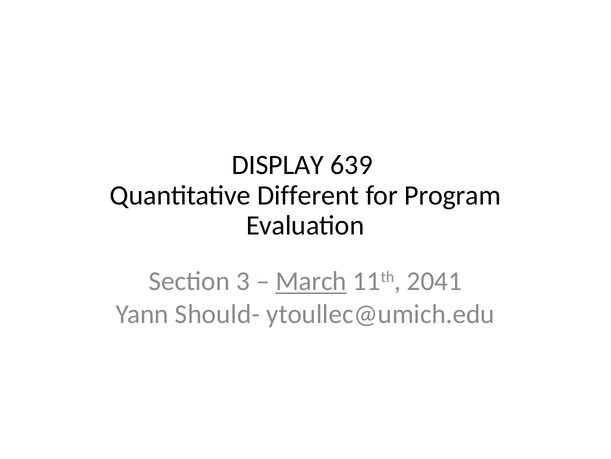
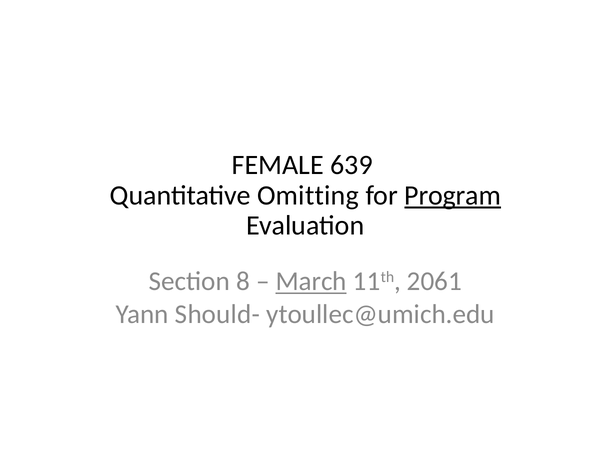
DISPLAY: DISPLAY -> FEMALE
Different: Different -> Omitting
Program underline: none -> present
3: 3 -> 8
2041: 2041 -> 2061
